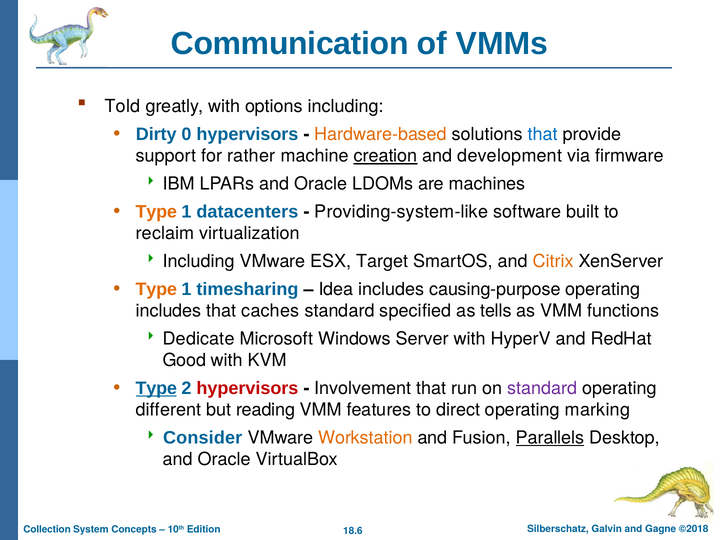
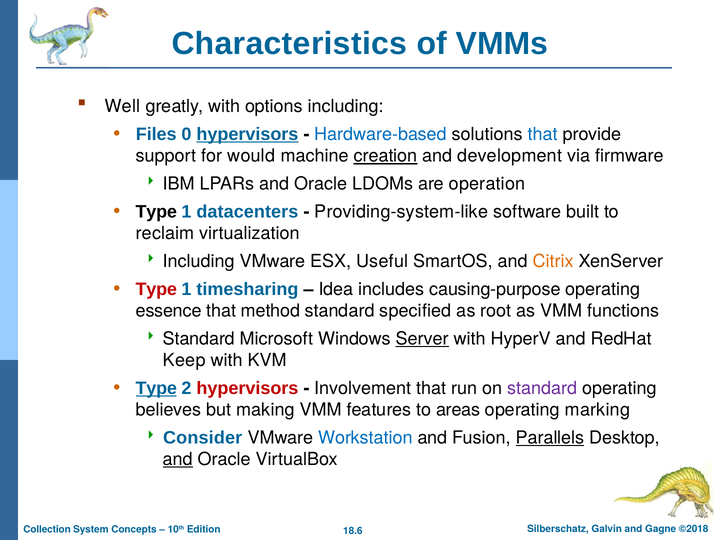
Communication: Communication -> Characteristics
Told: Told -> Well
Dirty: Dirty -> Files
hypervisors at (247, 134) underline: none -> present
Hardware-based colour: orange -> blue
rather: rather -> would
machines: machines -> operation
Type at (156, 212) colour: orange -> black
Target: Target -> Useful
Type at (156, 289) colour: orange -> red
includes at (169, 311): includes -> essence
caches: caches -> method
tells: tells -> root
Dedicate at (199, 339): Dedicate -> Standard
Server underline: none -> present
Good: Good -> Keep
different: different -> believes
reading: reading -> making
direct: direct -> areas
Workstation colour: orange -> blue
and at (178, 459) underline: none -> present
